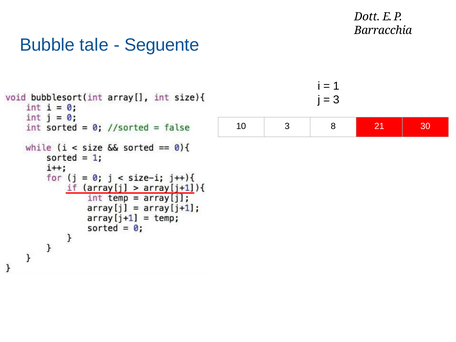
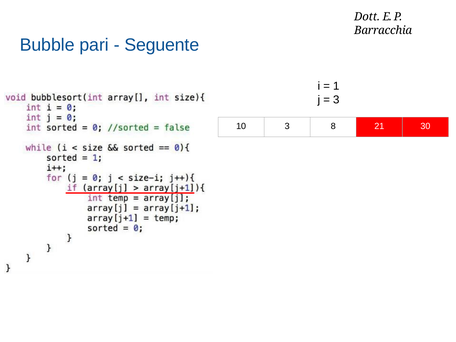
tale: tale -> pari
